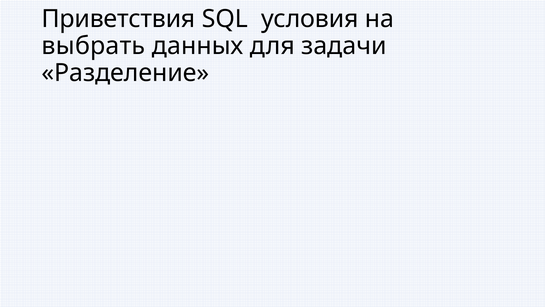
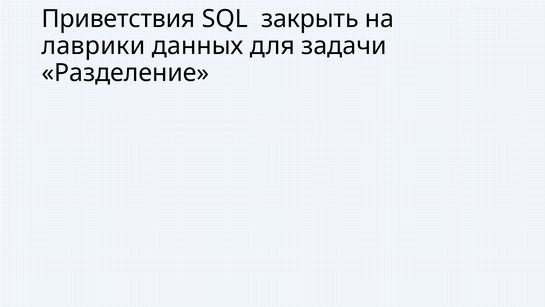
условия: условия -> закрыть
выбрать: выбрать -> лаврики
